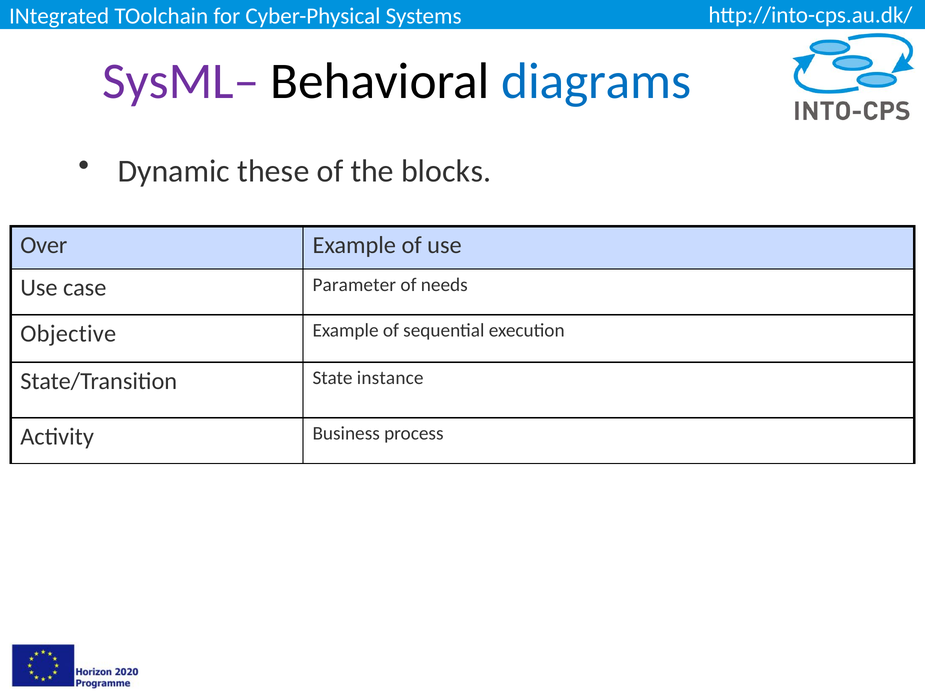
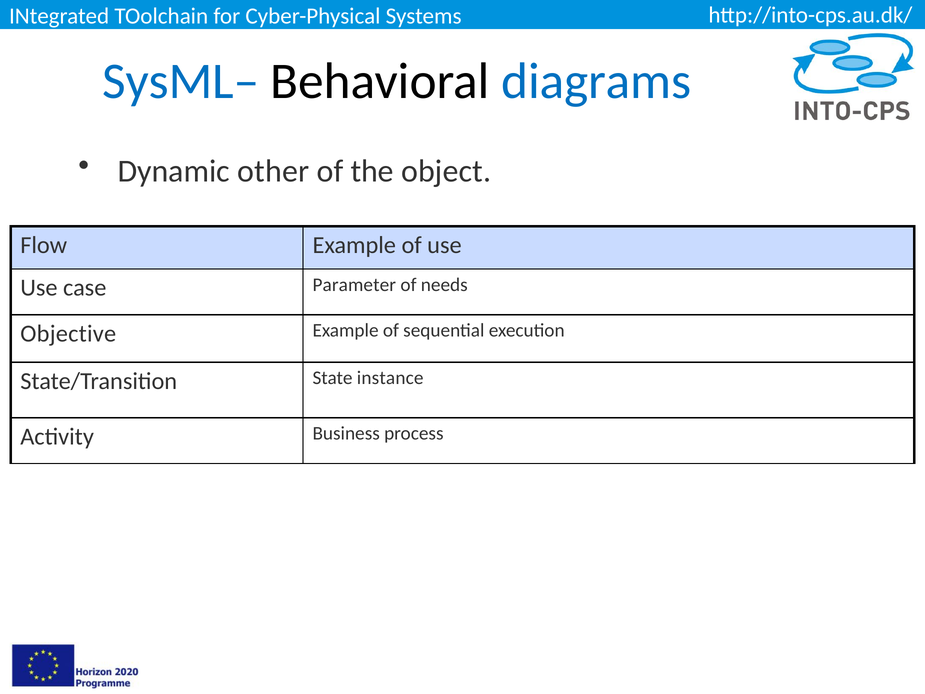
SysML– colour: purple -> blue
these: these -> other
blocks: blocks -> object
Over: Over -> Flow
